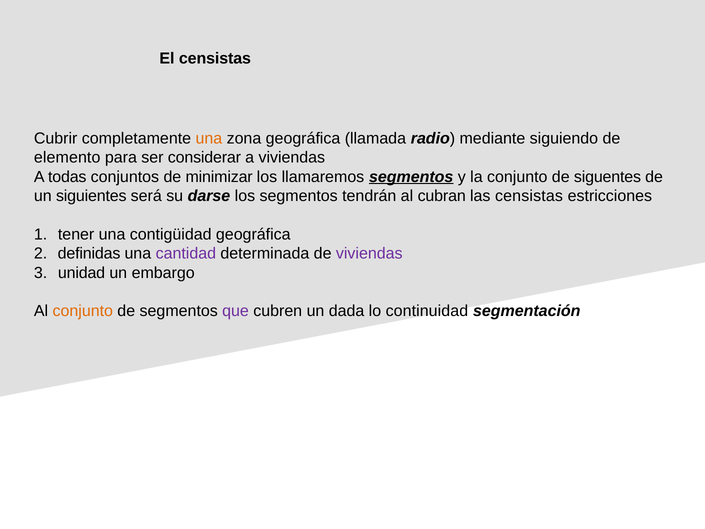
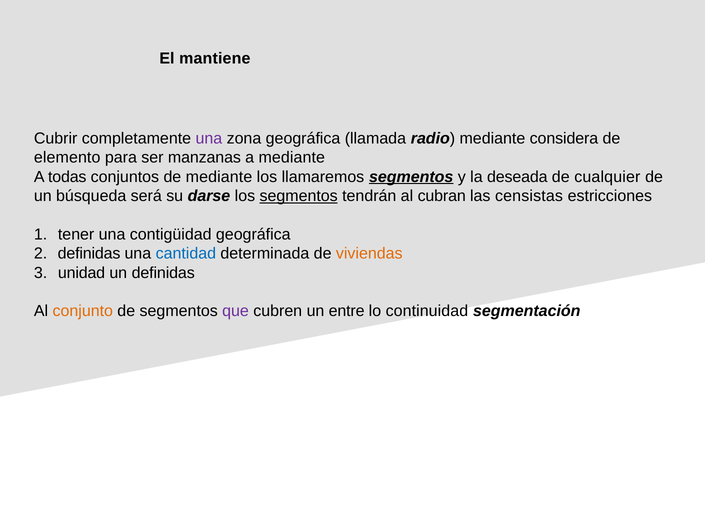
El censistas: censistas -> mantiene
una at (209, 138) colour: orange -> purple
siguiendo: siguiendo -> considera
considerar: considerar -> manzanas
a viviendas: viviendas -> mediante
de minimizar: minimizar -> mediante
la conjunto: conjunto -> deseada
siguentes: siguentes -> cualquier
siguientes: siguientes -> búsqueda
segmentos at (299, 196) underline: none -> present
cantidad colour: purple -> blue
viviendas at (369, 254) colour: purple -> orange
un embargo: embargo -> definidas
dada: dada -> entre
